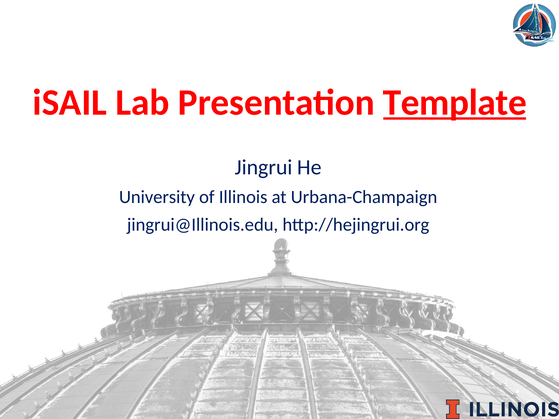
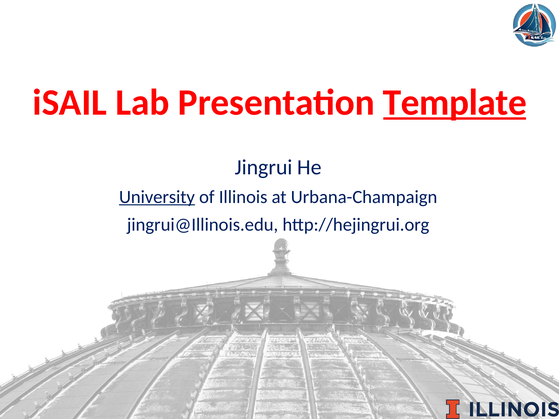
University underline: none -> present
